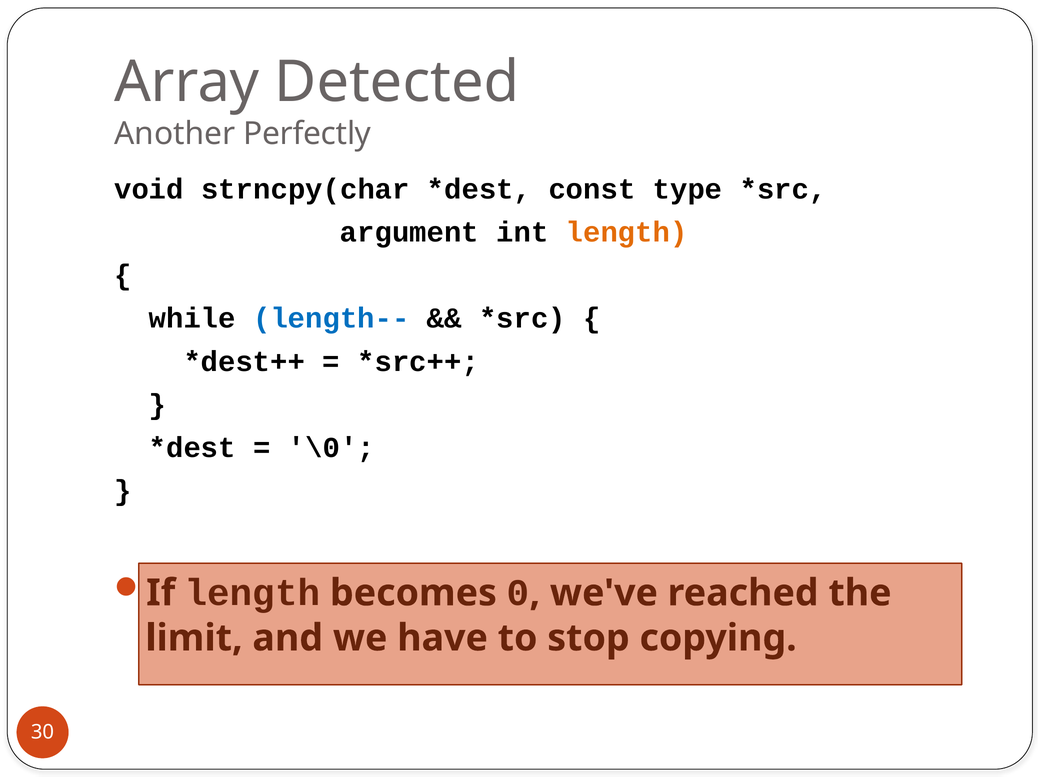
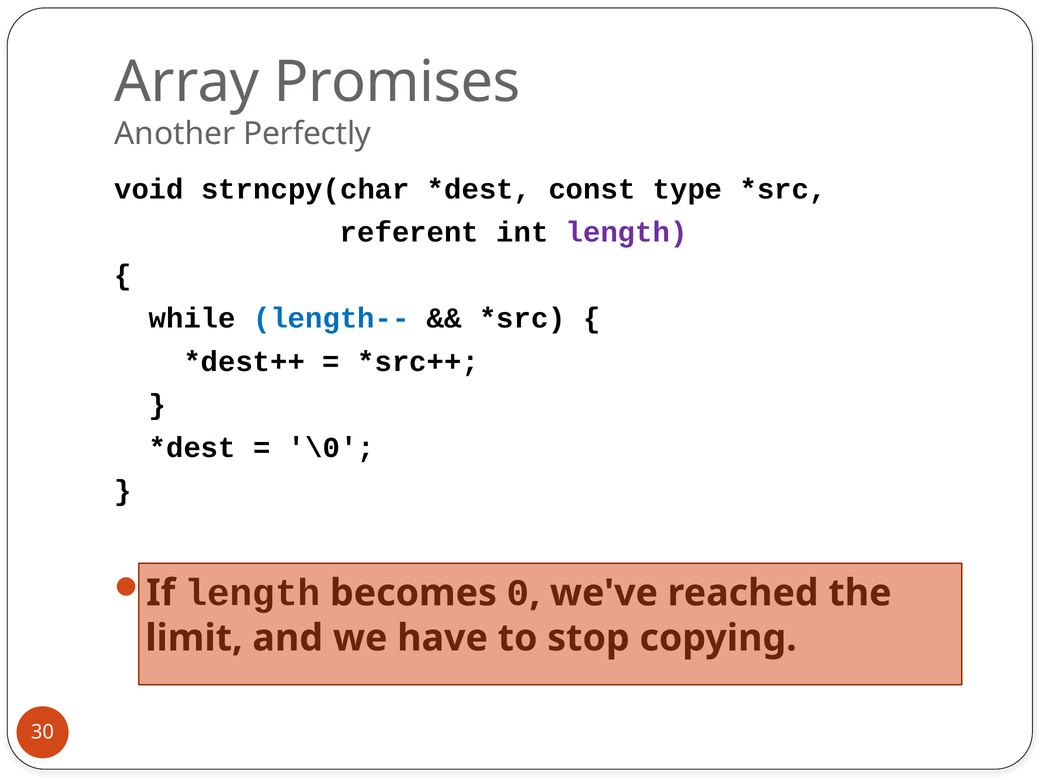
Detected: Detected -> Promises
argument: argument -> referent
length at (627, 232) colour: orange -> purple
